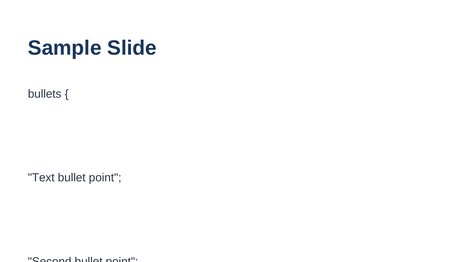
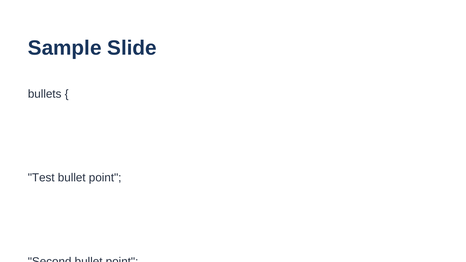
Text: Text -> Test
